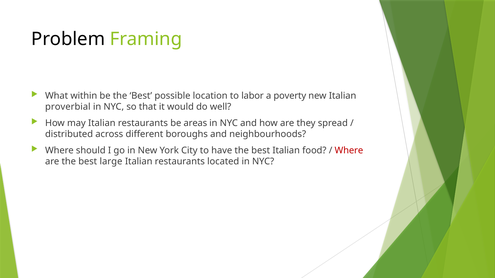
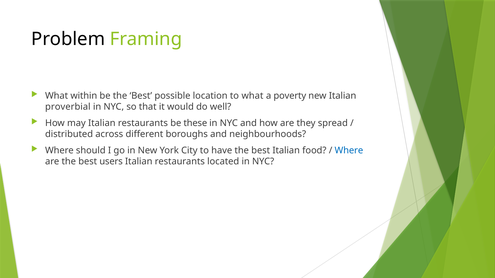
to labor: labor -> what
areas: areas -> these
Where at (349, 151) colour: red -> blue
large: large -> users
